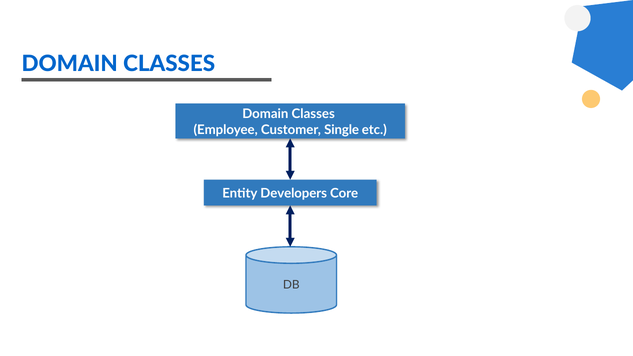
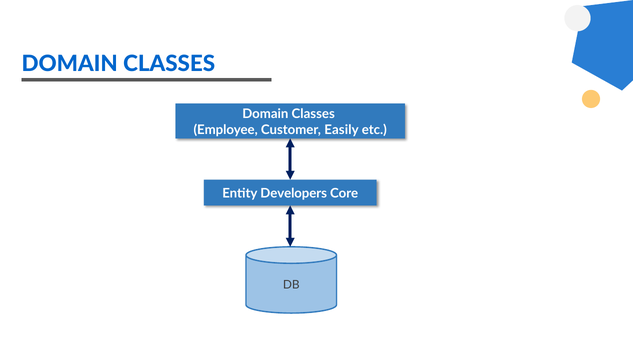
Single: Single -> Easily
